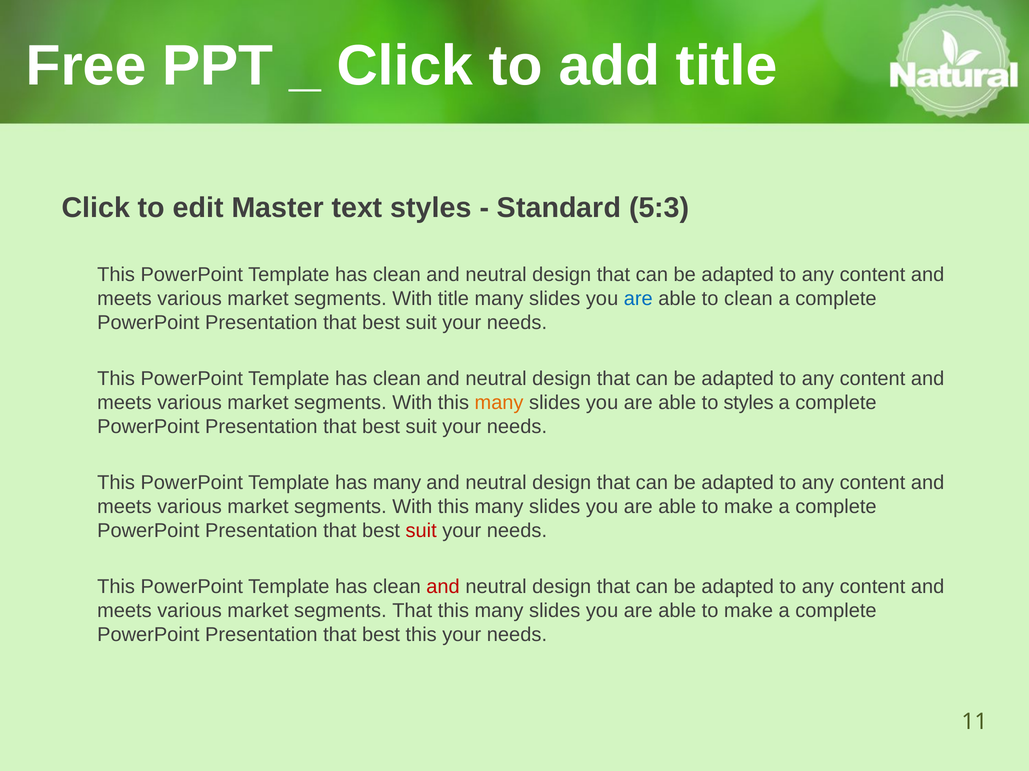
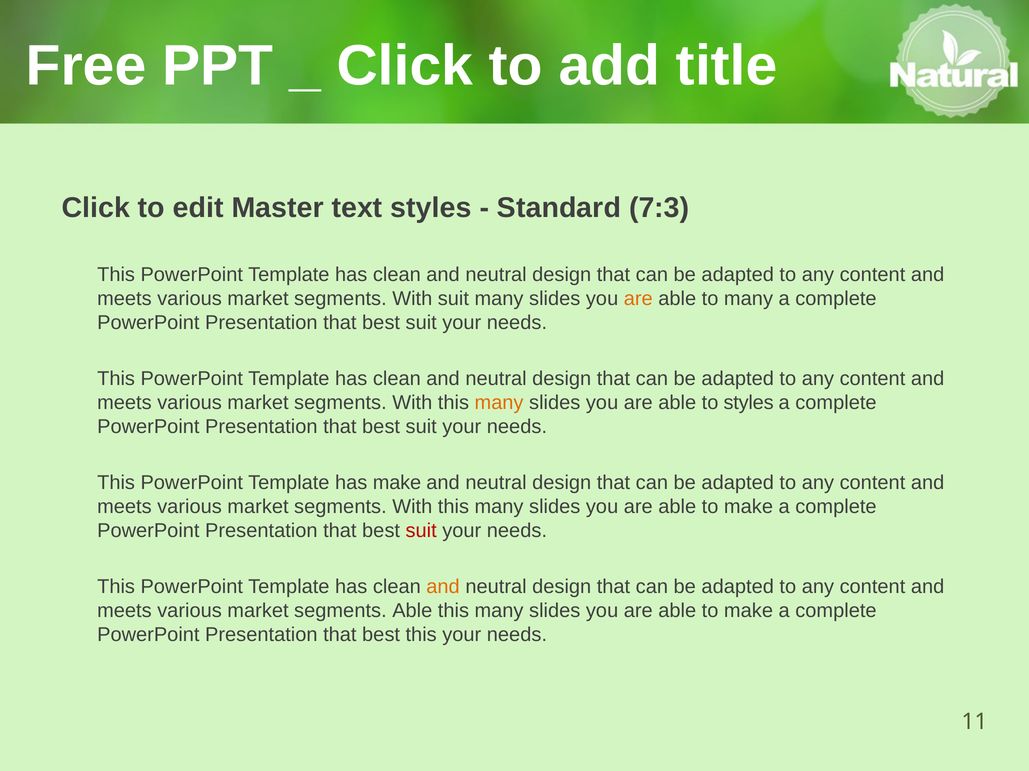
5:3: 5:3 -> 7:3
With title: title -> suit
are at (638, 299) colour: blue -> orange
to clean: clean -> many
has many: many -> make
and at (443, 587) colour: red -> orange
segments That: That -> Able
